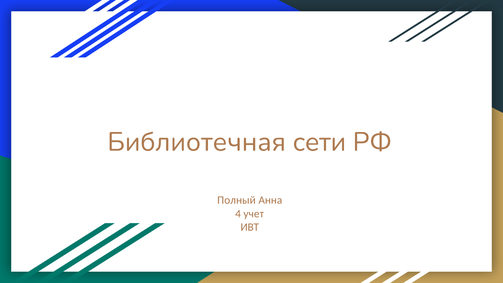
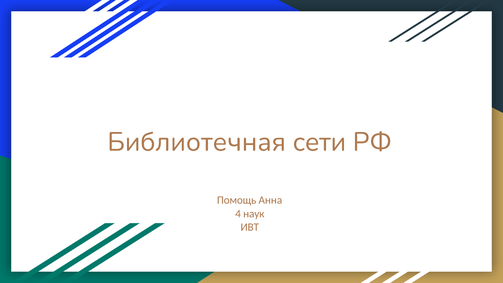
Полный: Полный -> Помощь
учет: учет -> наук
